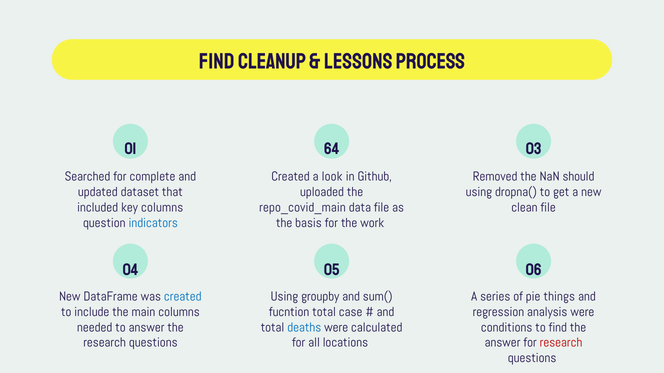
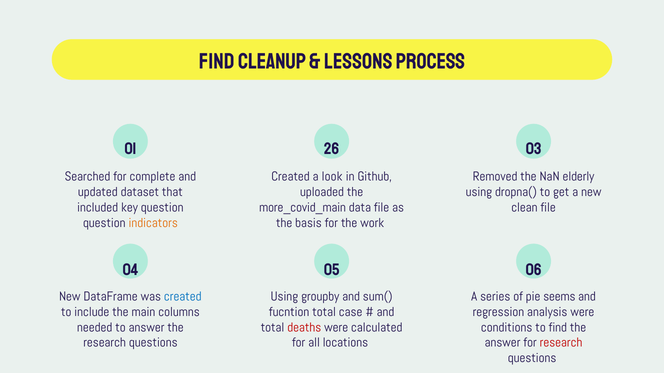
64: 64 -> 26
should: should -> elderly
key columns: columns -> question
repo_covid_main: repo_covid_main -> more_covid_main
indicators colour: blue -> orange
things: things -> seems
deaths colour: blue -> red
